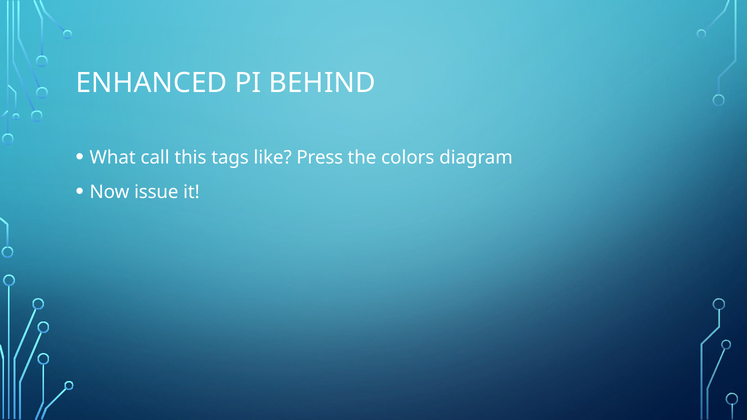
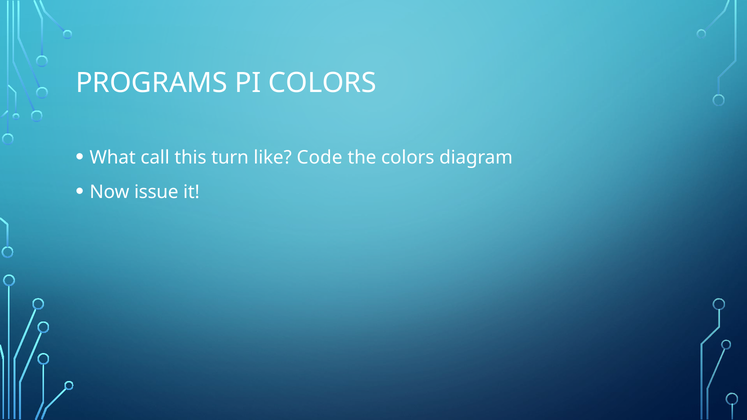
ENHANCED: ENHANCED -> PROGRAMS
PI BEHIND: BEHIND -> COLORS
tags: tags -> turn
Press: Press -> Code
